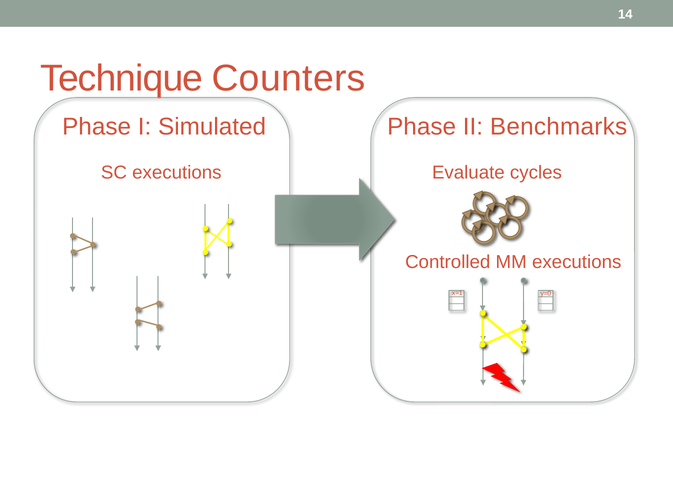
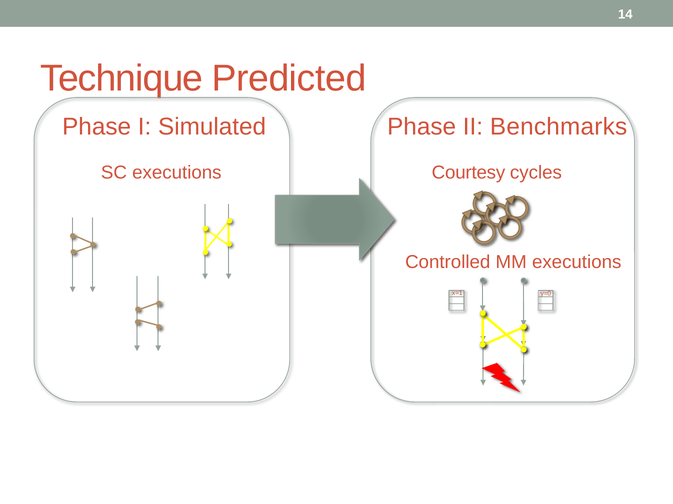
Counters: Counters -> Predicted
Evaluate: Evaluate -> Courtesy
